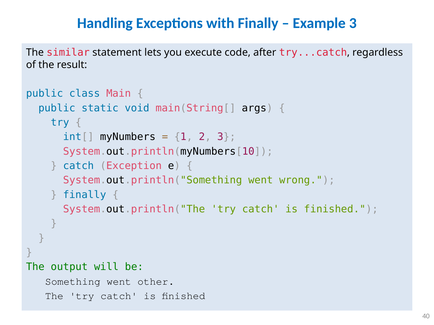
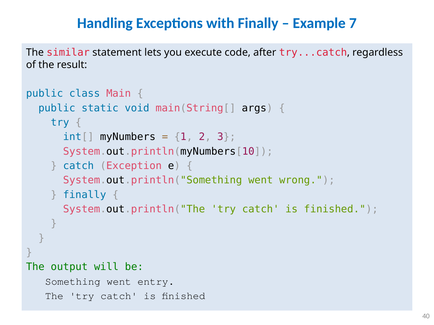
Example 3: 3 -> 7
other: other -> entry
